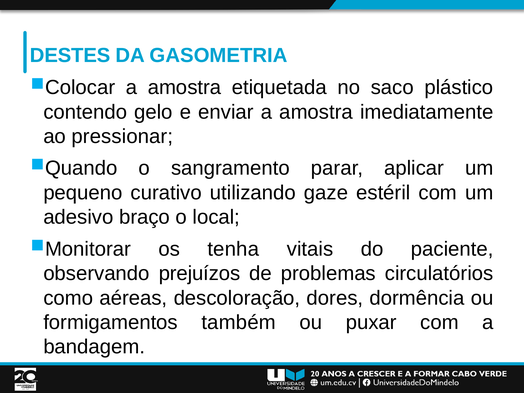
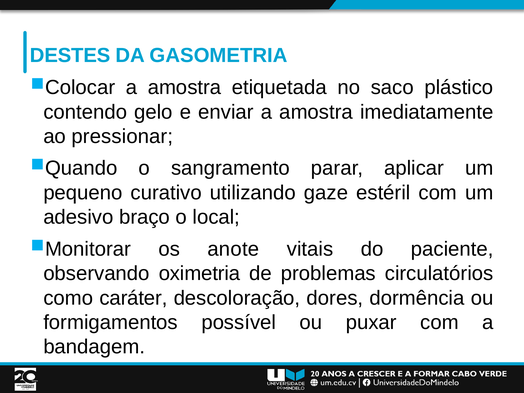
tenha: tenha -> anote
prejuízos: prejuízos -> oximetria
aéreas: aéreas -> caráter
também: também -> possível
